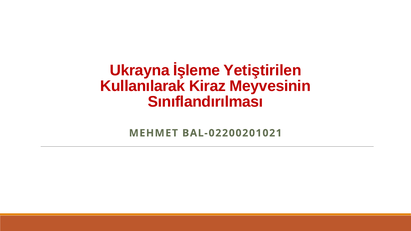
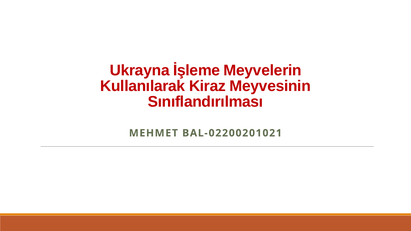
Yetiştirilen: Yetiştirilen -> Meyvelerin
